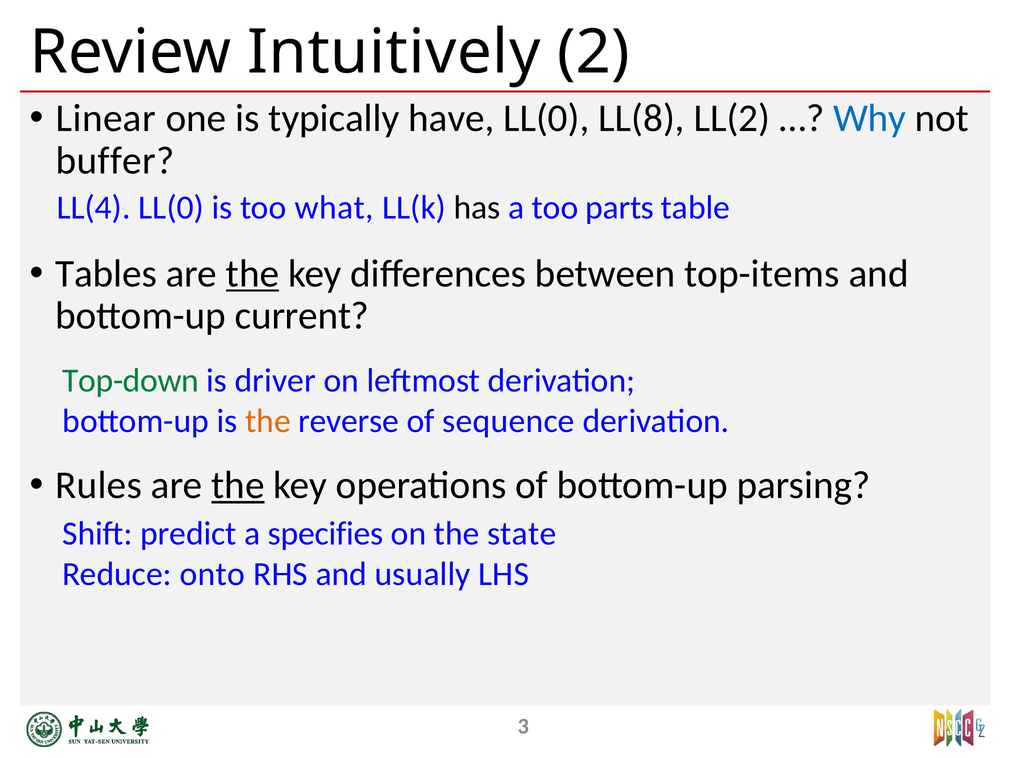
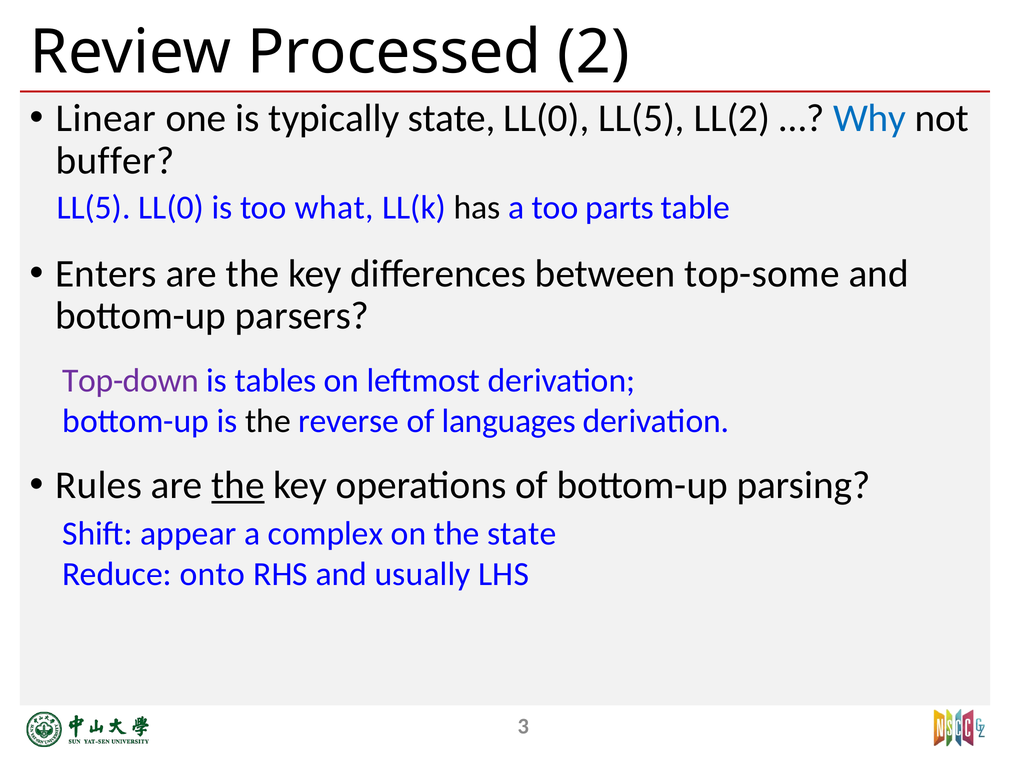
Intuitively: Intuitively -> Processed
typically have: have -> state
LL(0 LL(8: LL(8 -> LL(5
LL(4 at (94, 207): LL(4 -> LL(5
Tables: Tables -> Enters
the at (253, 273) underline: present -> none
top-items: top-items -> top-some
current: current -> parsers
Top-down colour: green -> purple
driver: driver -> tables
the at (268, 421) colour: orange -> black
sequence: sequence -> languages
predict: predict -> appear
specifies: specifies -> complex
